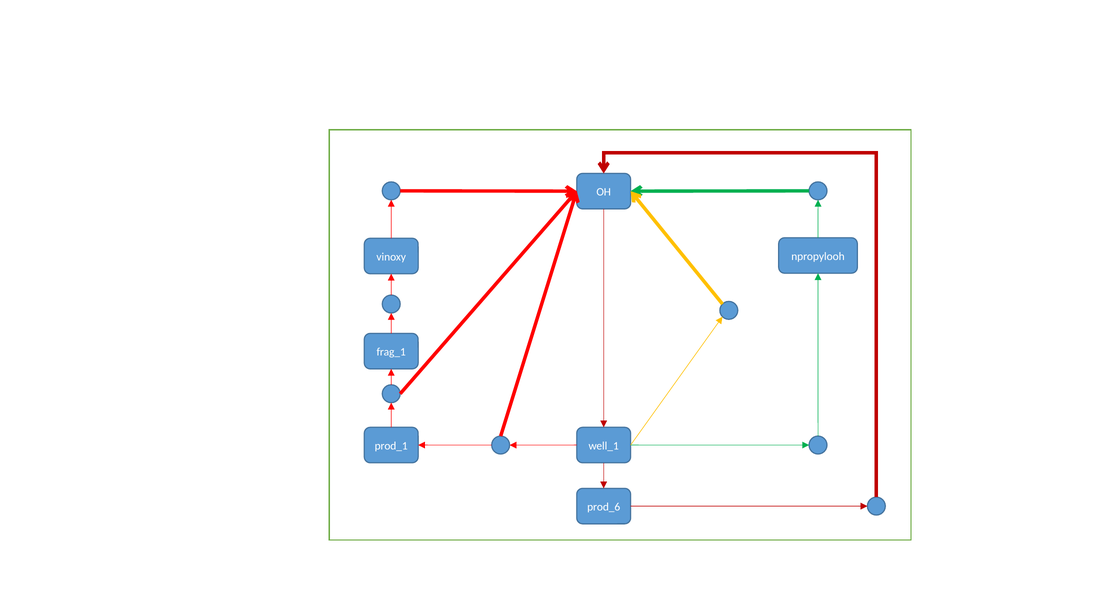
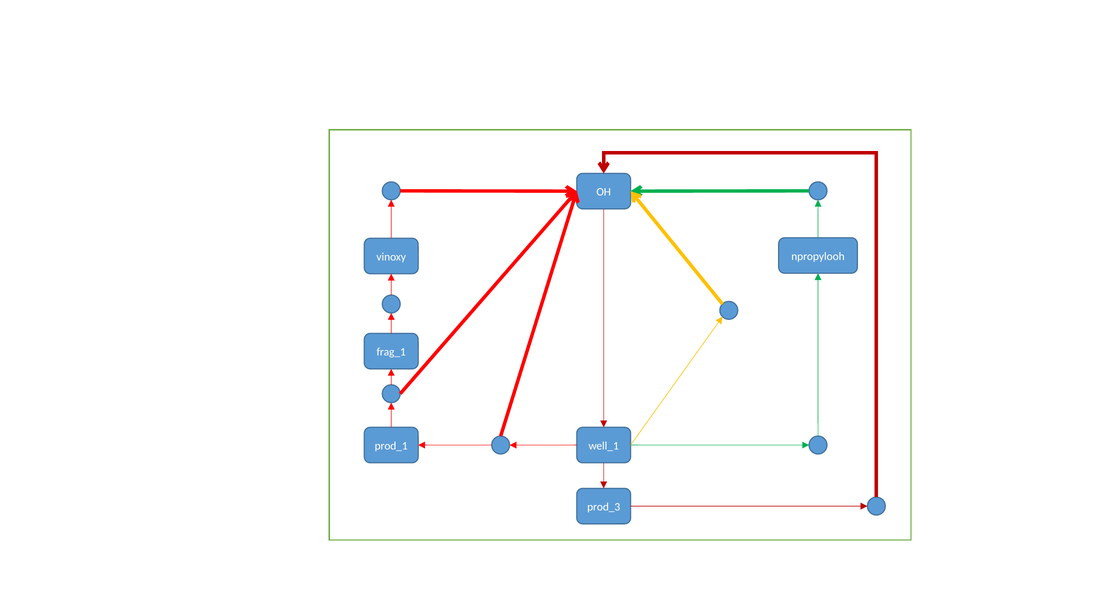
prod_6: prod_6 -> prod_3
